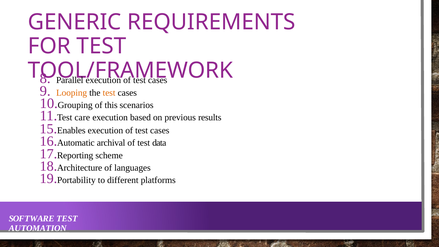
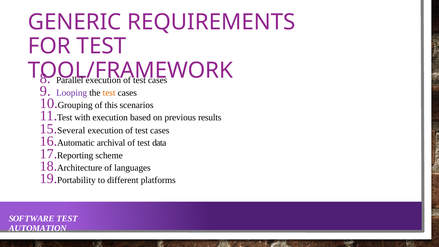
Looping colour: orange -> purple
care: care -> with
Enables: Enables -> Several
